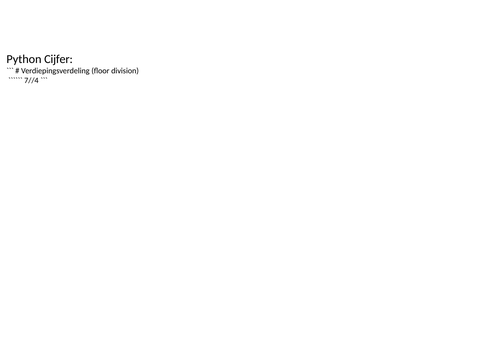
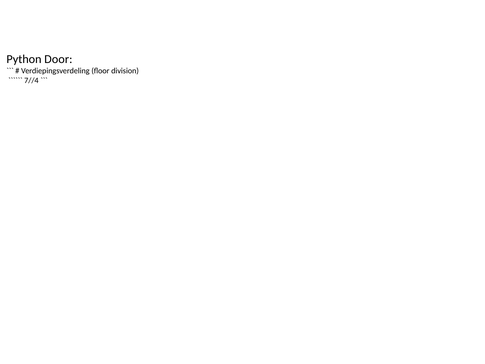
Cijfer: Cijfer -> Door
